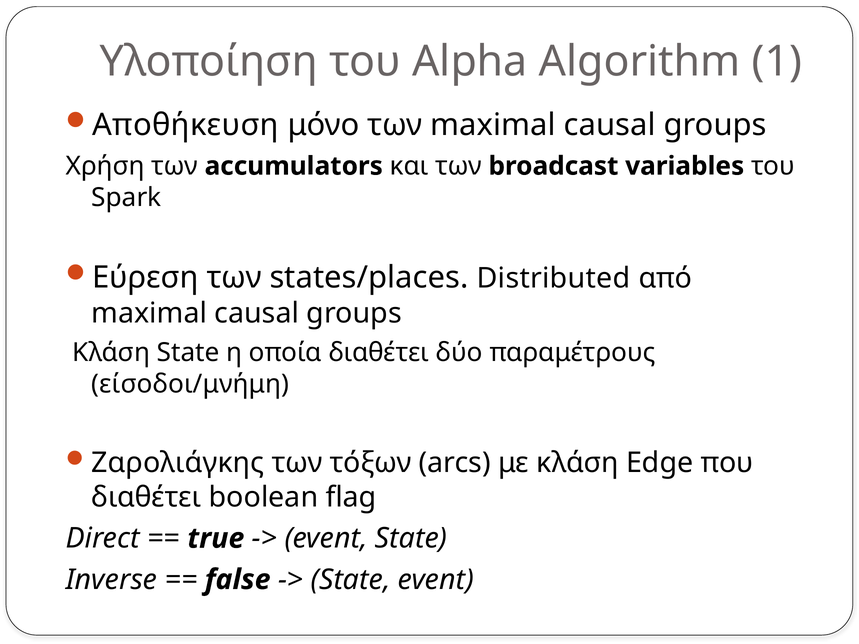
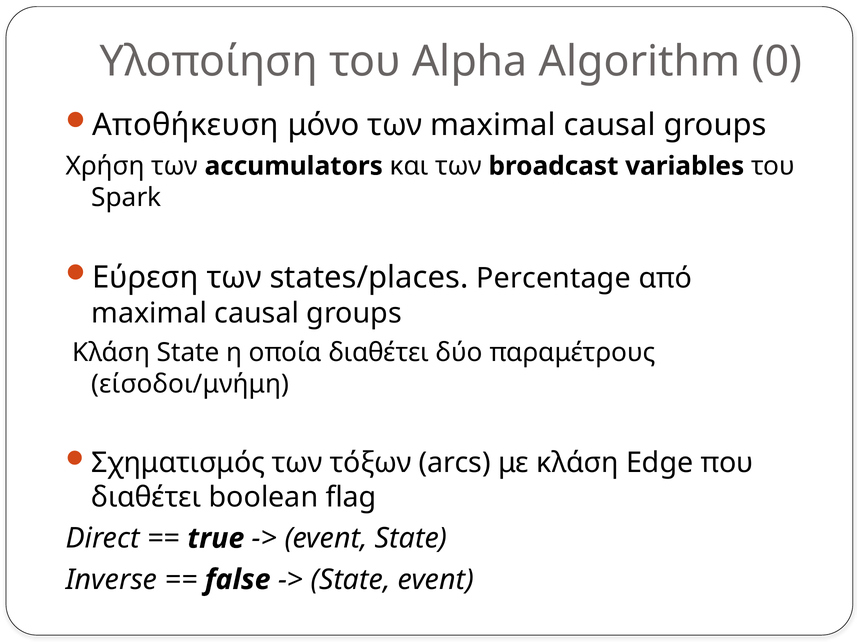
1: 1 -> 0
Distributed: Distributed -> Percentage
Ζαρολιάγκης: Ζαρολιάγκης -> Σχηματισμός
